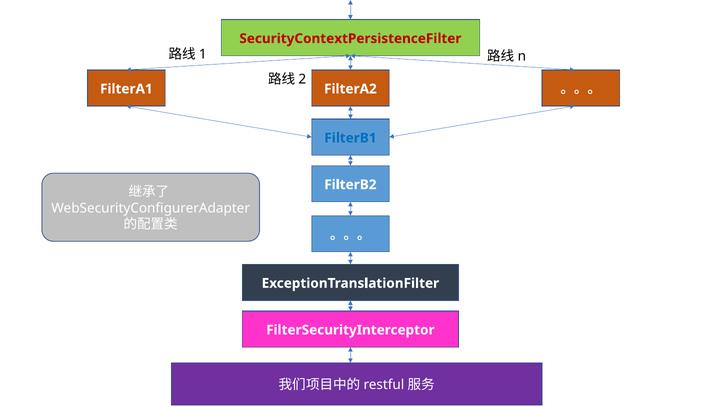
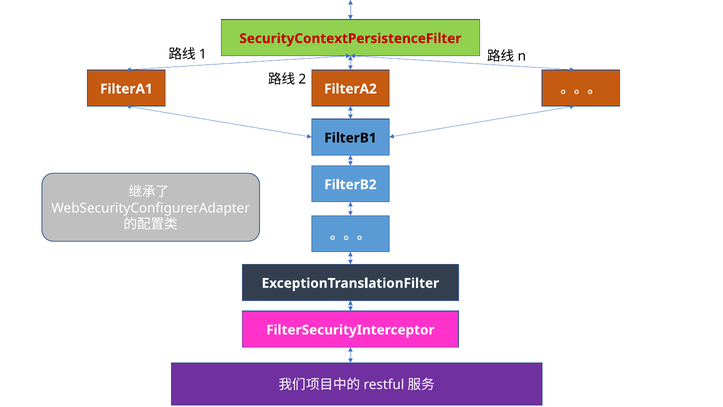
FilterB1 colour: blue -> black
